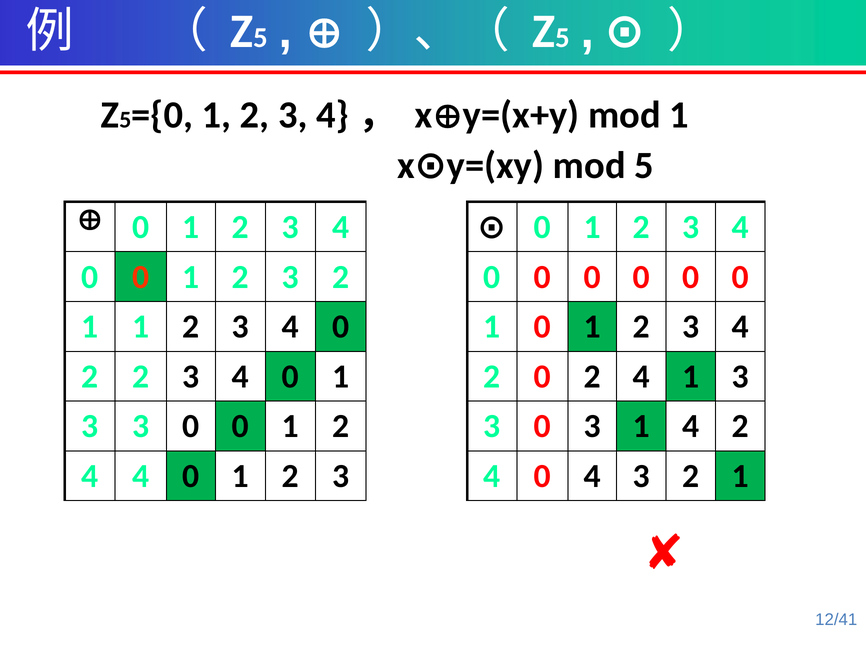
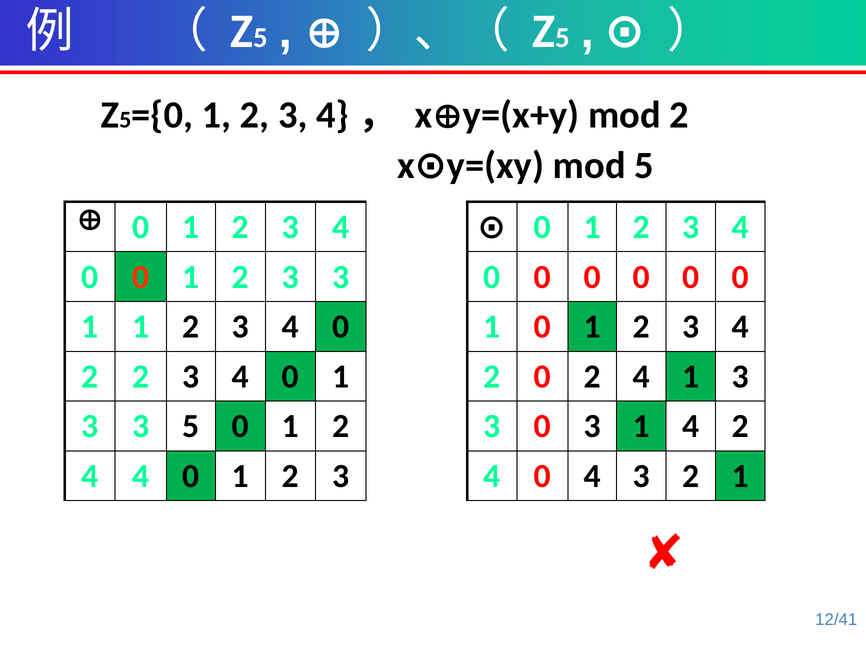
mod 1: 1 -> 2
2 3 2: 2 -> 3
0 at (191, 427): 0 -> 5
